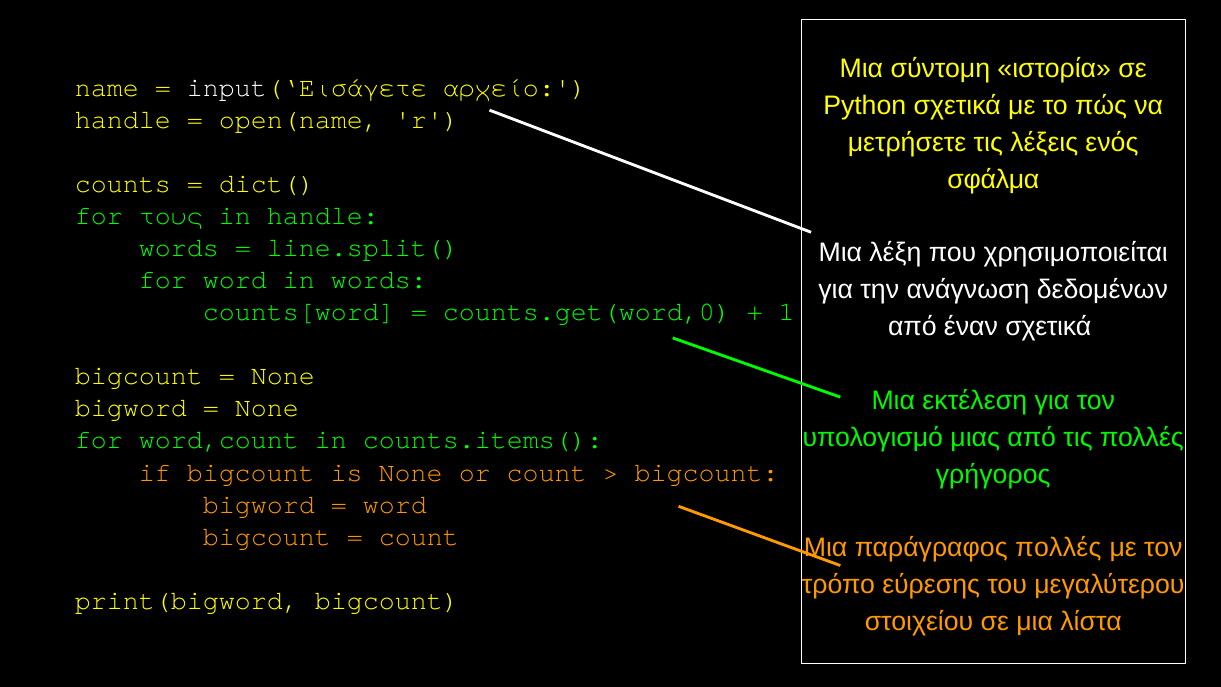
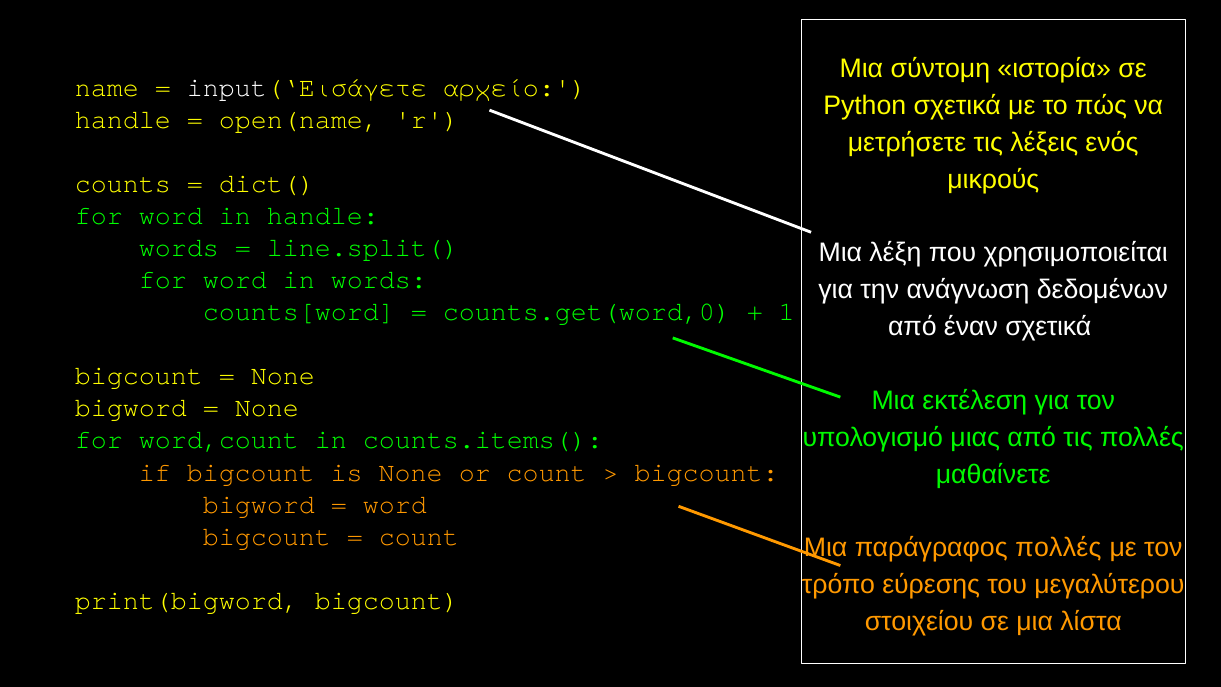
σφάλμα: σφάλμα -> μικρούς
τους at (171, 216): τους -> word
γρήγορος: γρήγορος -> μαθαίνετε
